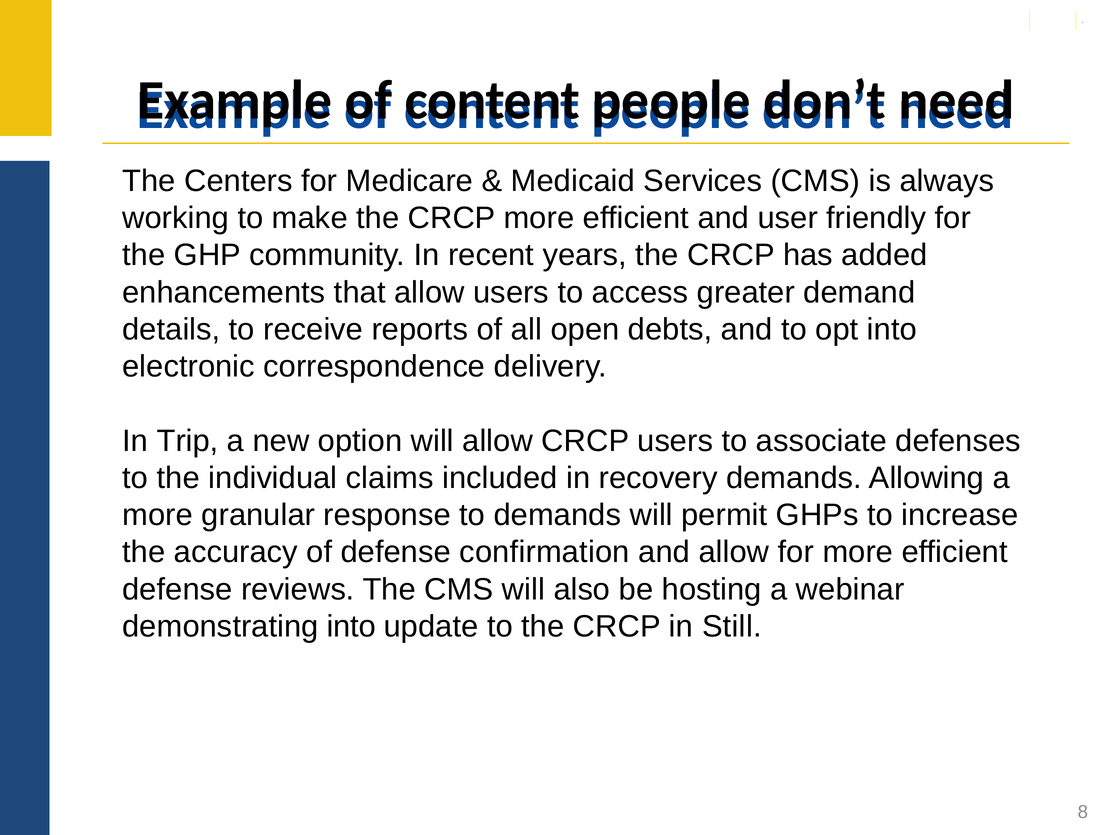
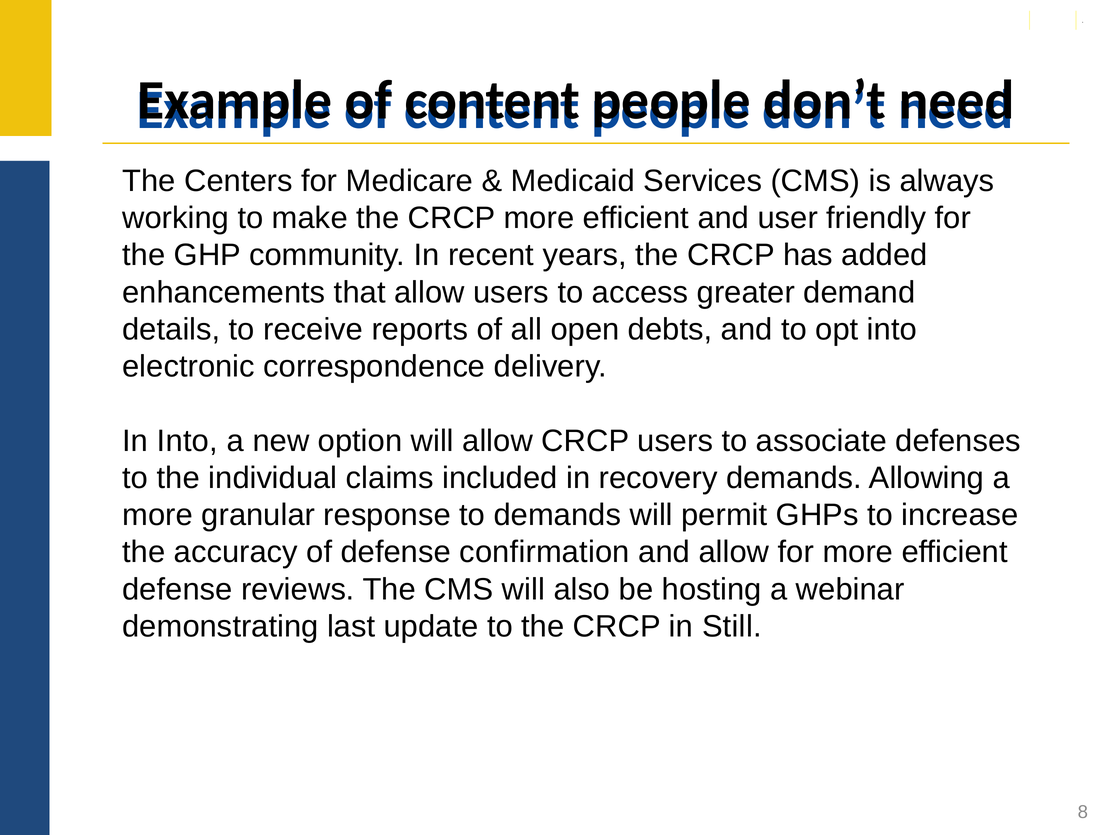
In Trip: Trip -> Into
demonstrating into: into -> last
